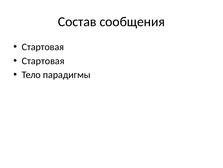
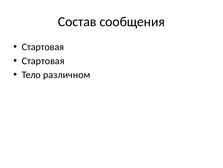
парадигмы: парадигмы -> различном
